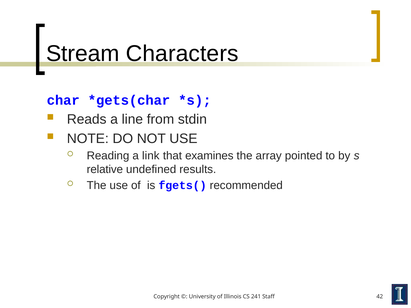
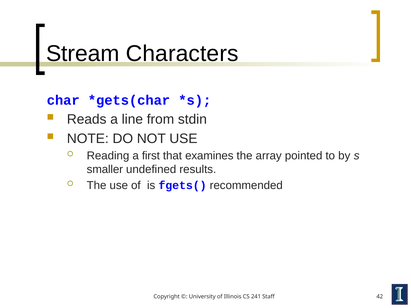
link: link -> first
relative: relative -> smaller
